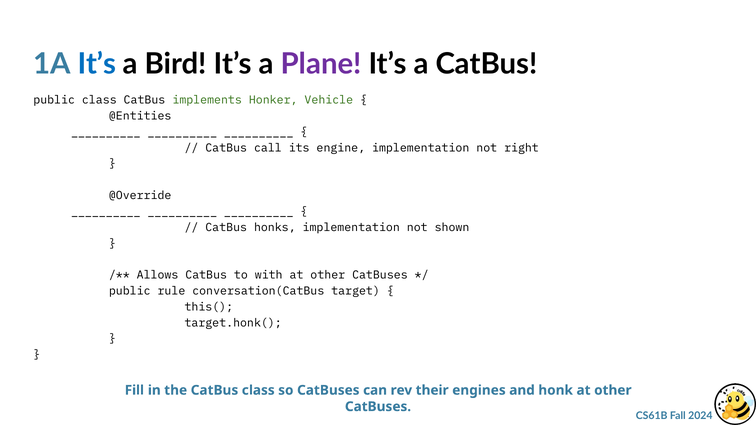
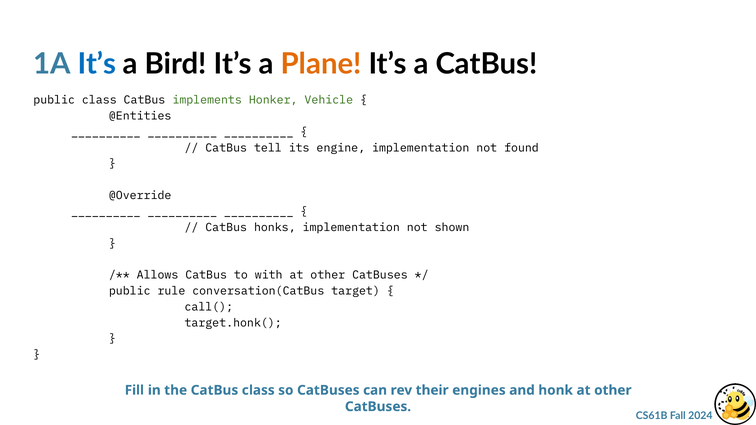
Plane colour: purple -> orange
call: call -> tell
right: right -> found
this(: this( -> call(
